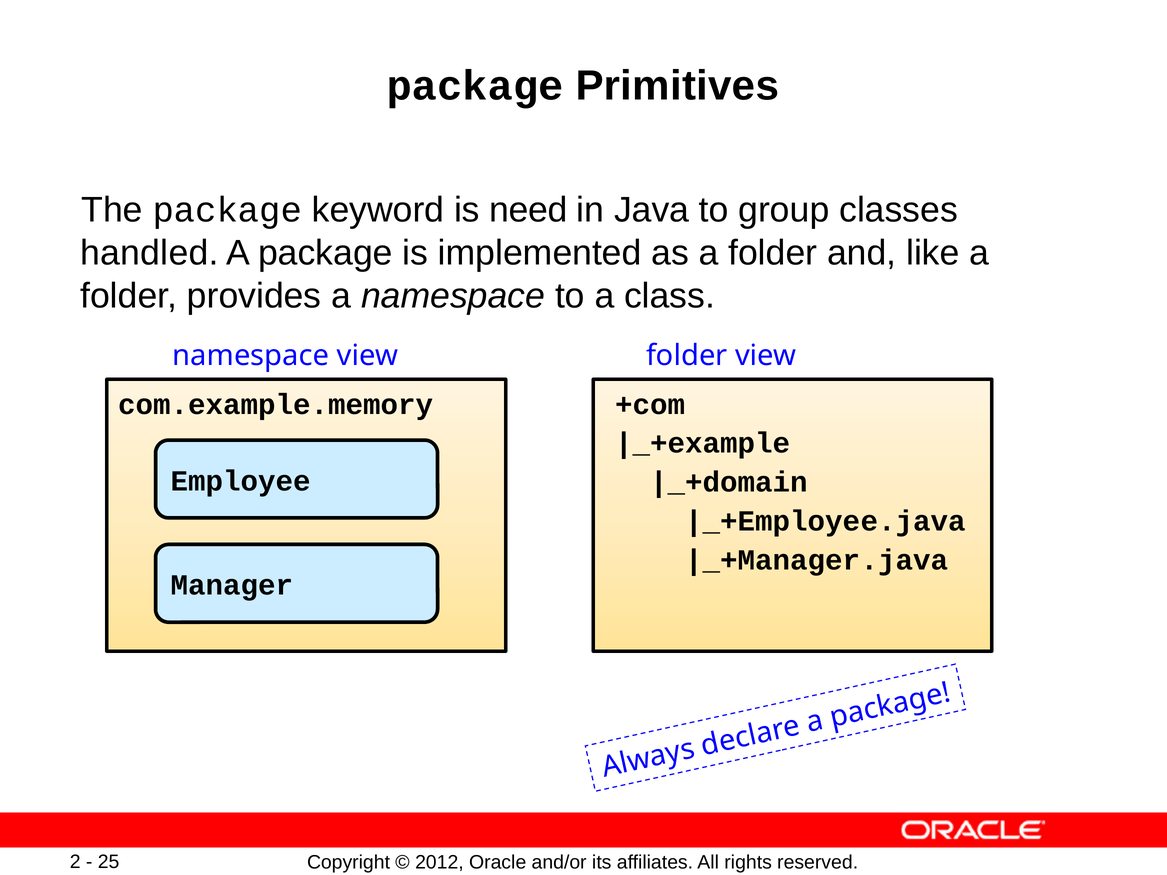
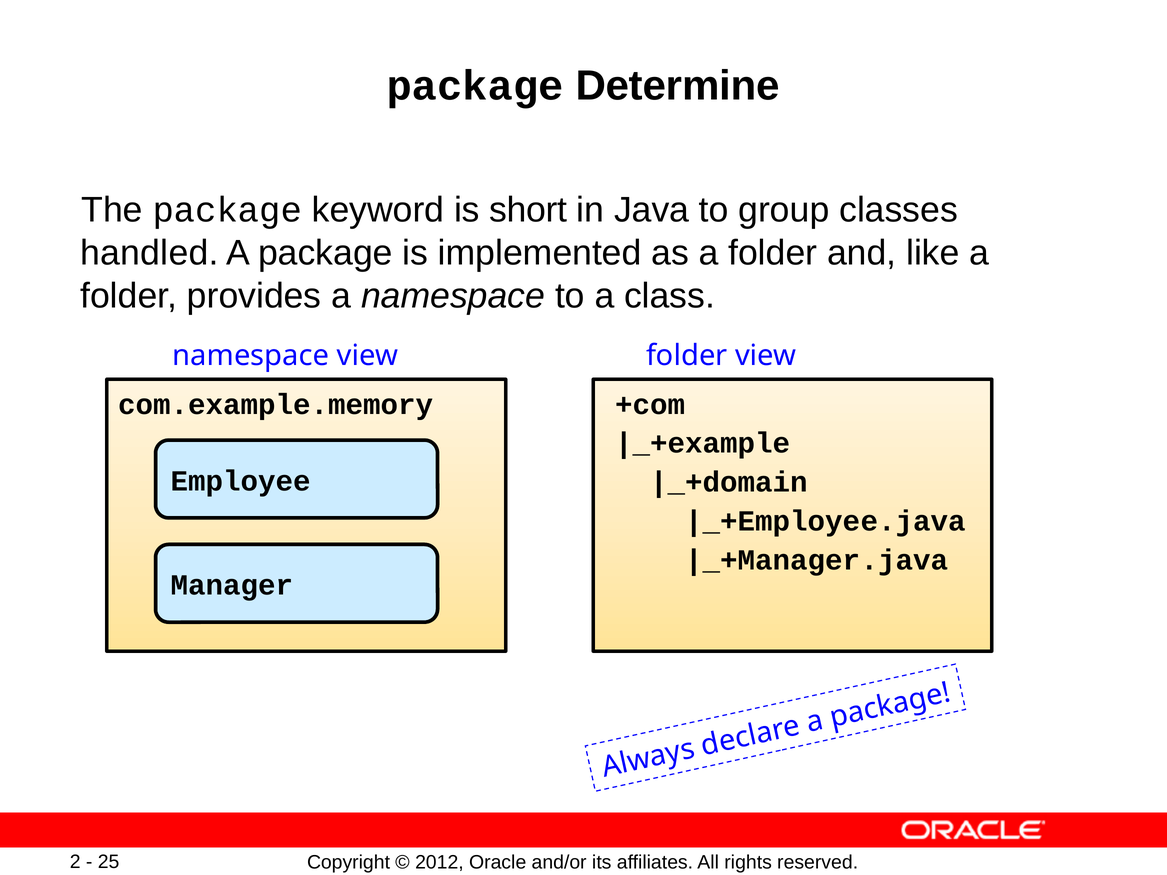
Primitives: Primitives -> Determine
need: need -> short
